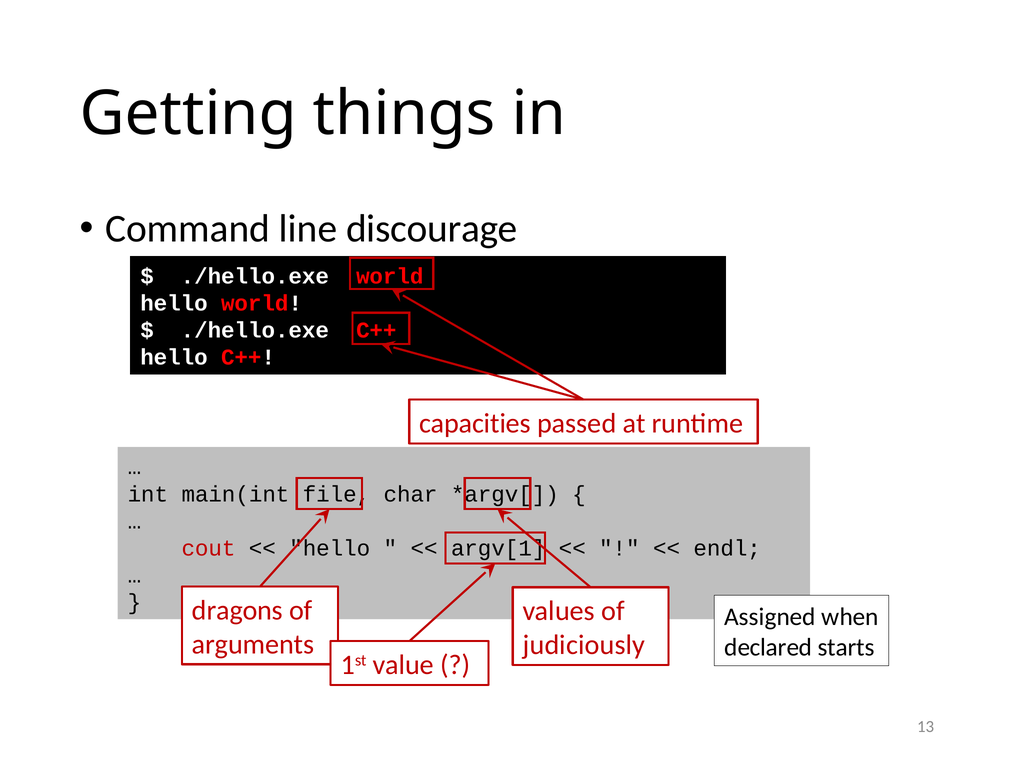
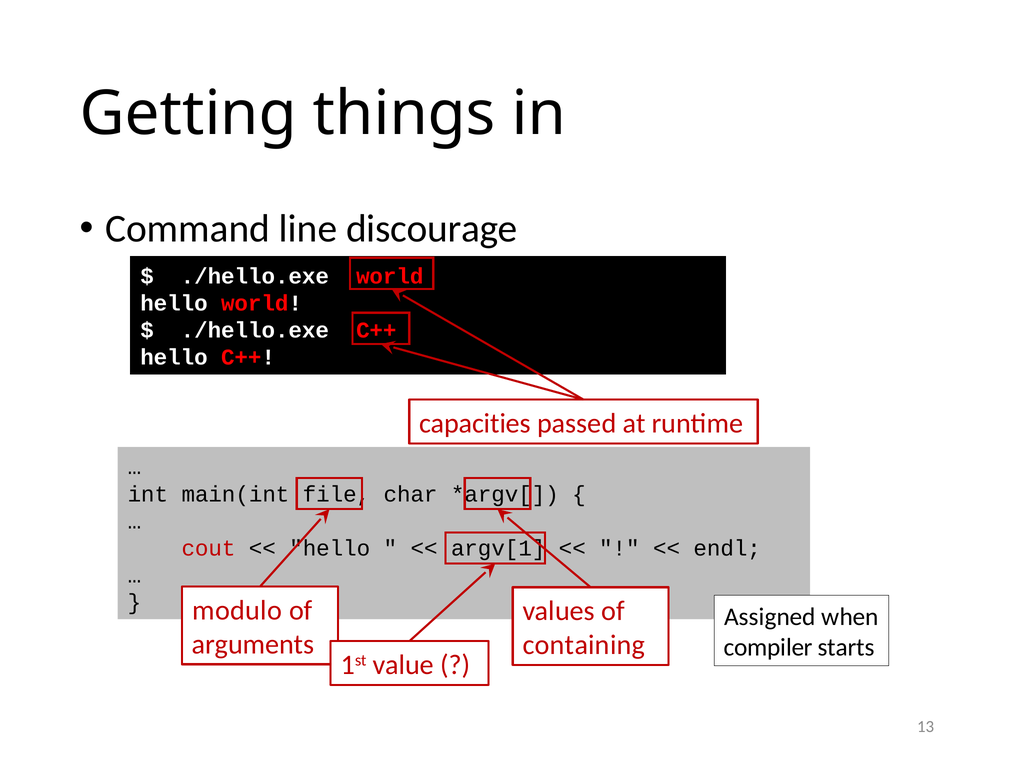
dragons: dragons -> modulo
judiciously: judiciously -> containing
declared: declared -> compiler
